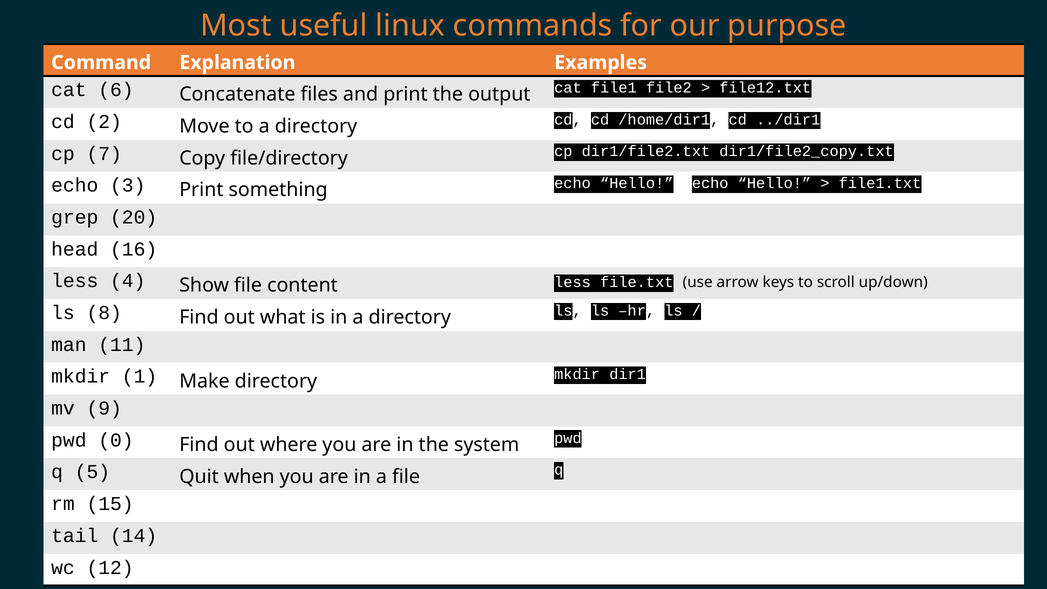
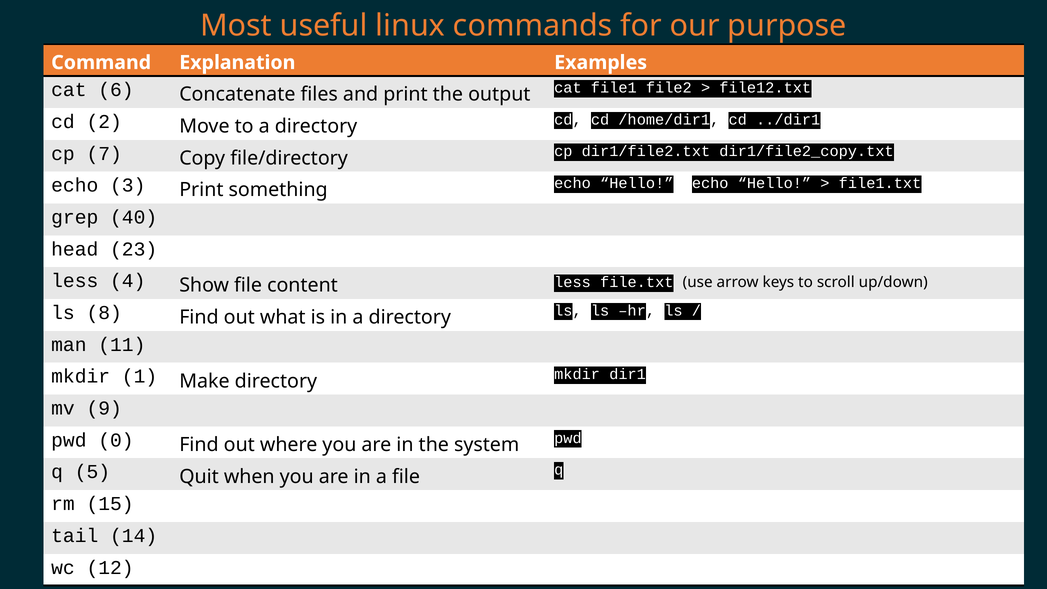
20: 20 -> 40
16: 16 -> 23
